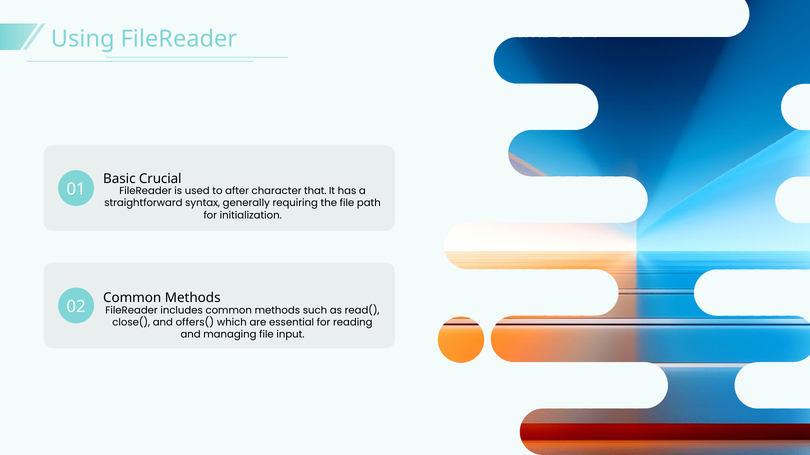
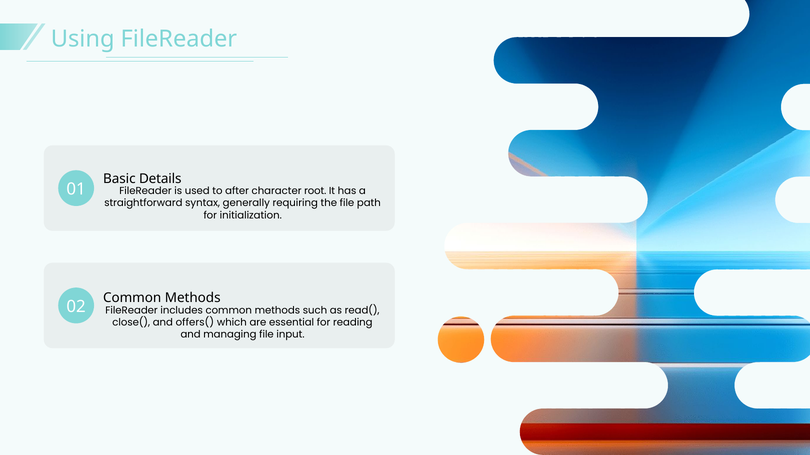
Crucial: Crucial -> Details
that: that -> root
